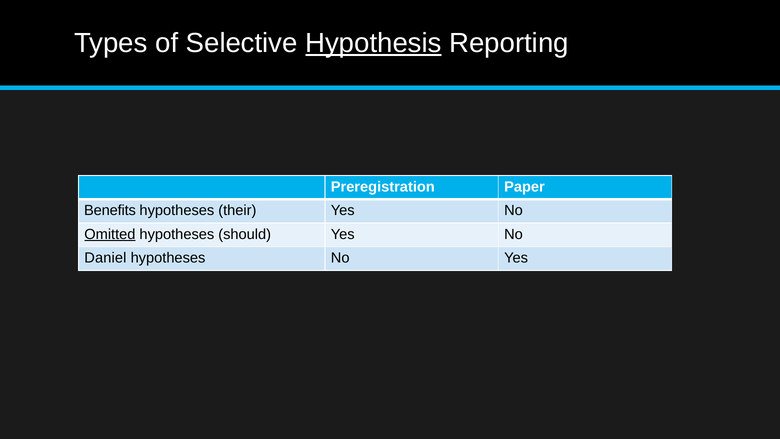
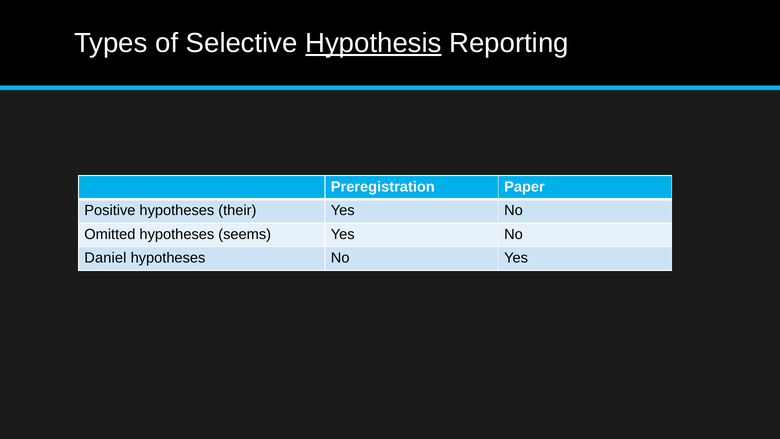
Benefits: Benefits -> Positive
Omitted underline: present -> none
should: should -> seems
